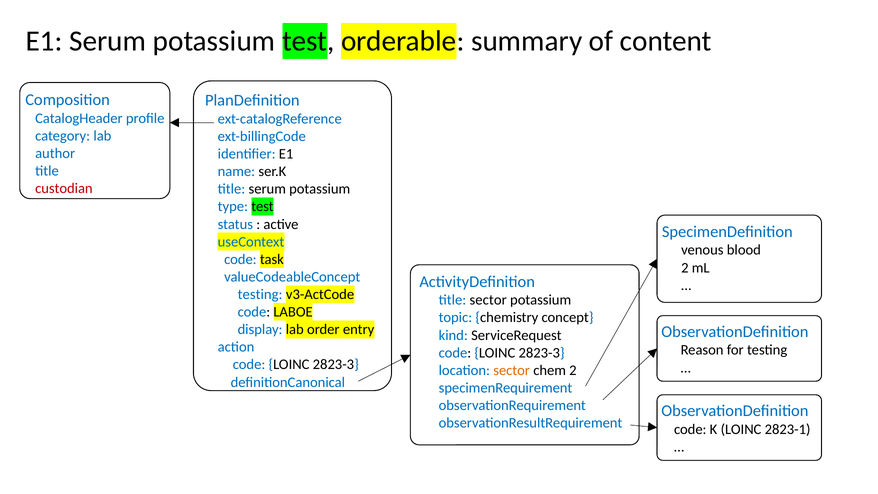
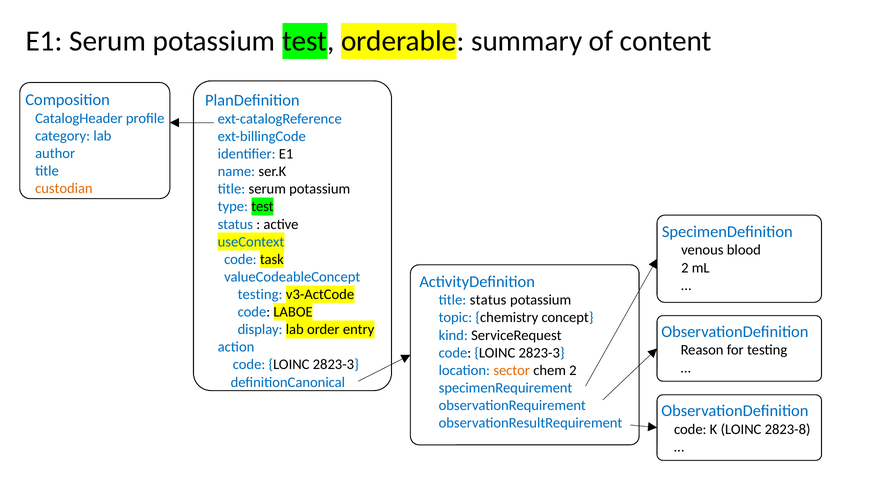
custodian colour: red -> orange
title sector: sector -> status
2823-1: 2823-1 -> 2823-8
